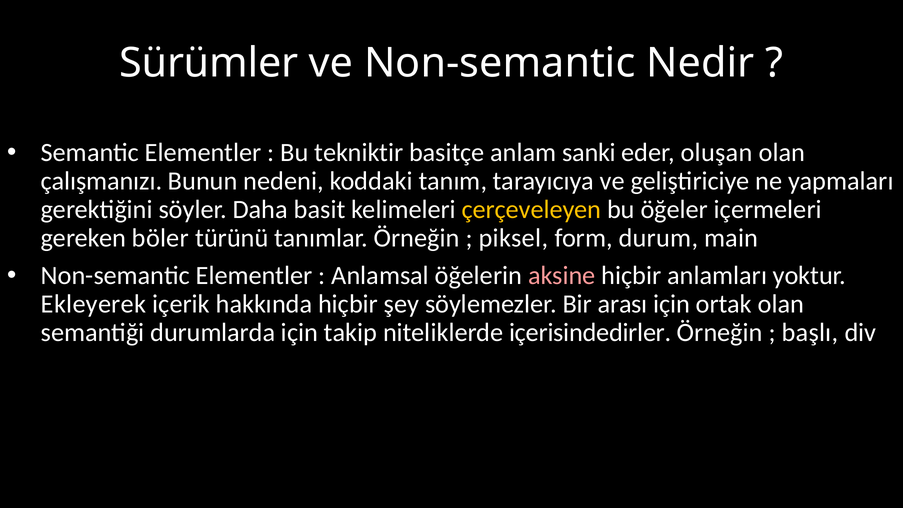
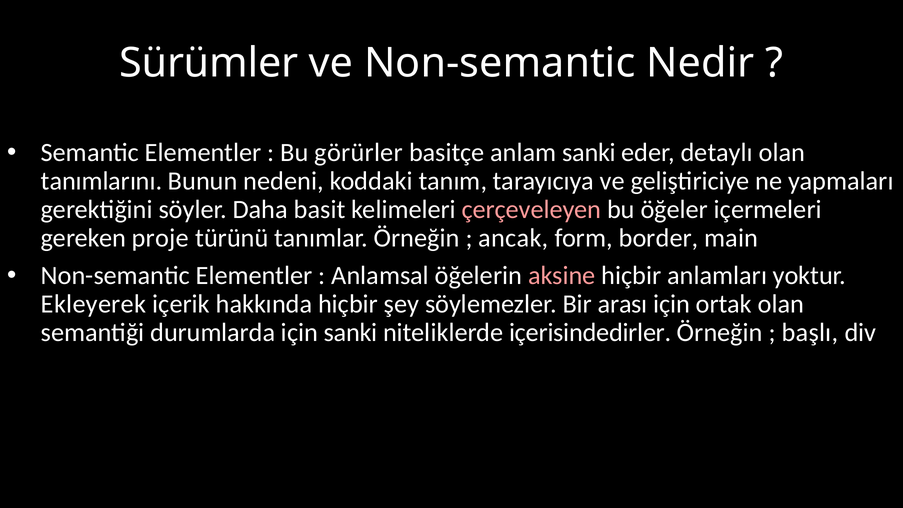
tekniktir: tekniktir -> görürler
oluşan: oluşan -> detaylı
çalışmanızı: çalışmanızı -> tanımlarını
çerçeveleyen colour: yellow -> pink
böler: böler -> proje
piksel: piksel -> ancak
durum: durum -> border
için takip: takip -> sanki
